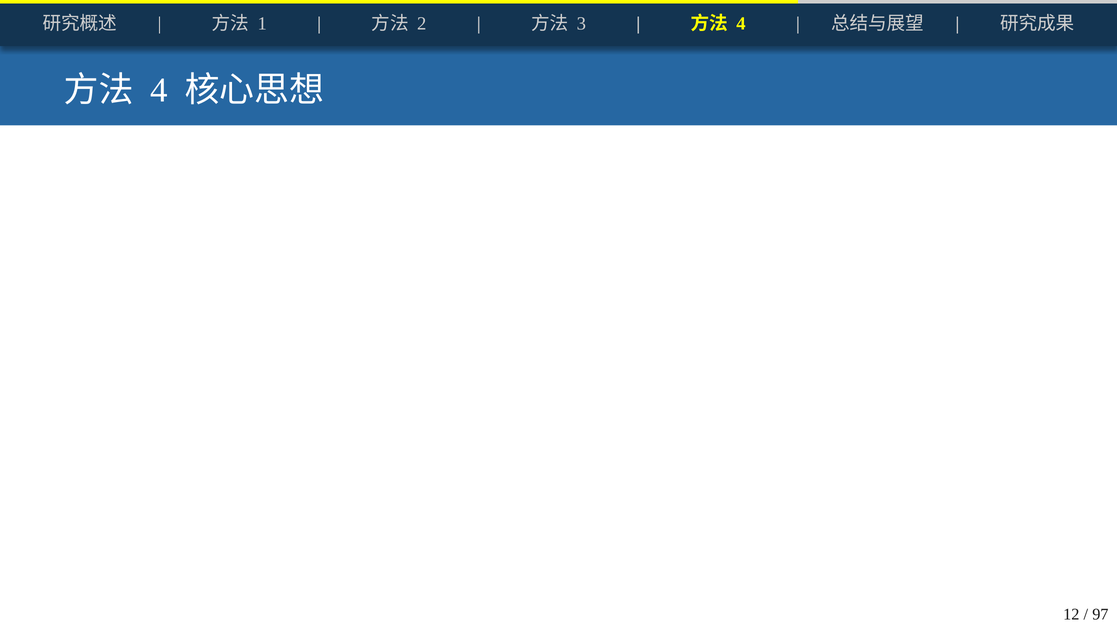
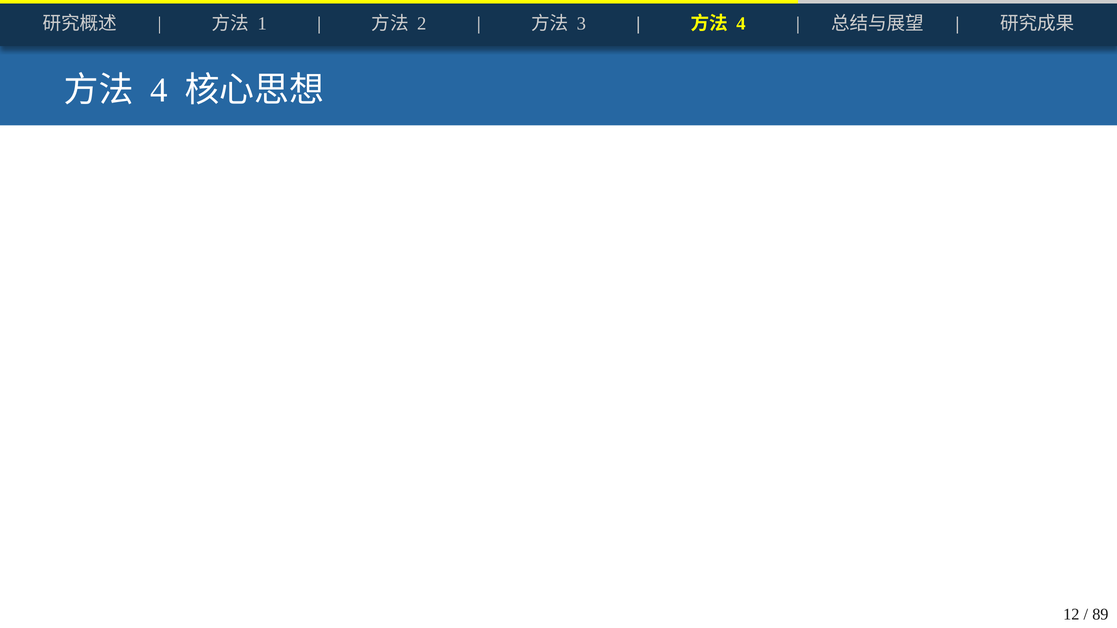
97: 97 -> 89
